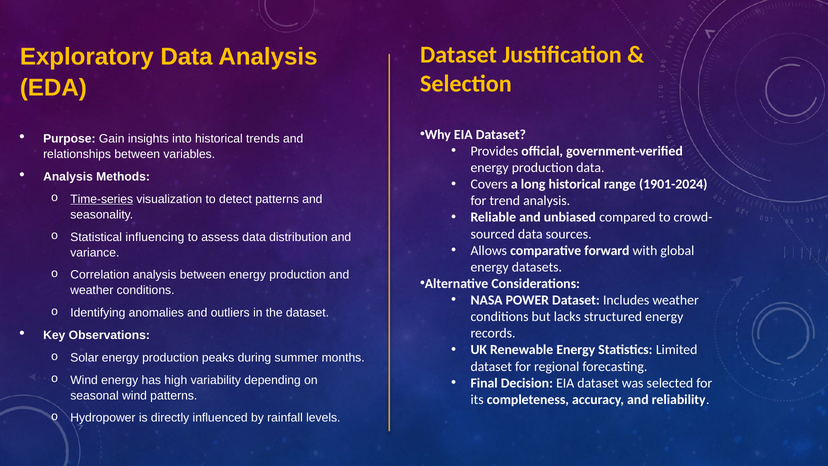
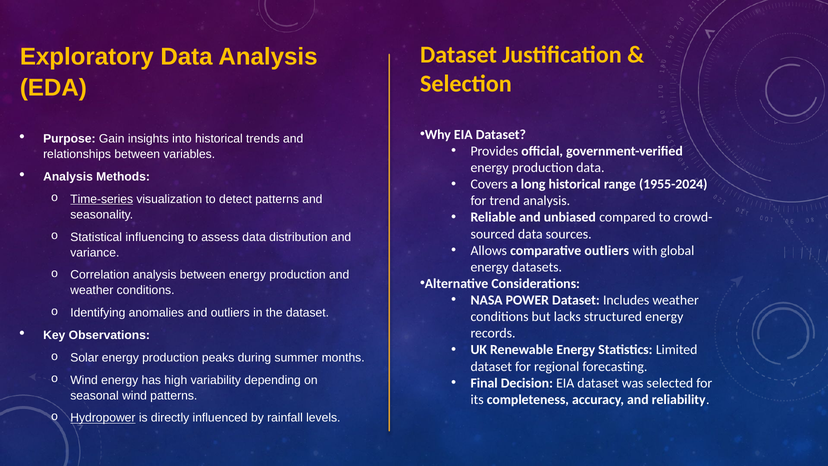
1901-2024: 1901-2024 -> 1955-2024
comparative forward: forward -> outliers
Hydropower underline: none -> present
